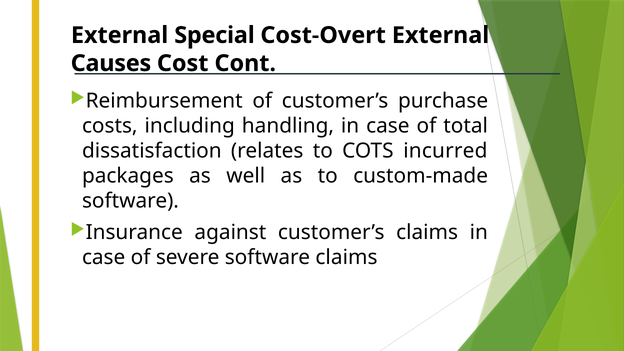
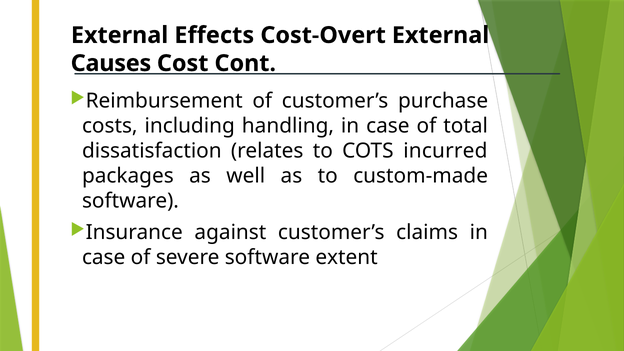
Special: Special -> Effects
software claims: claims -> extent
